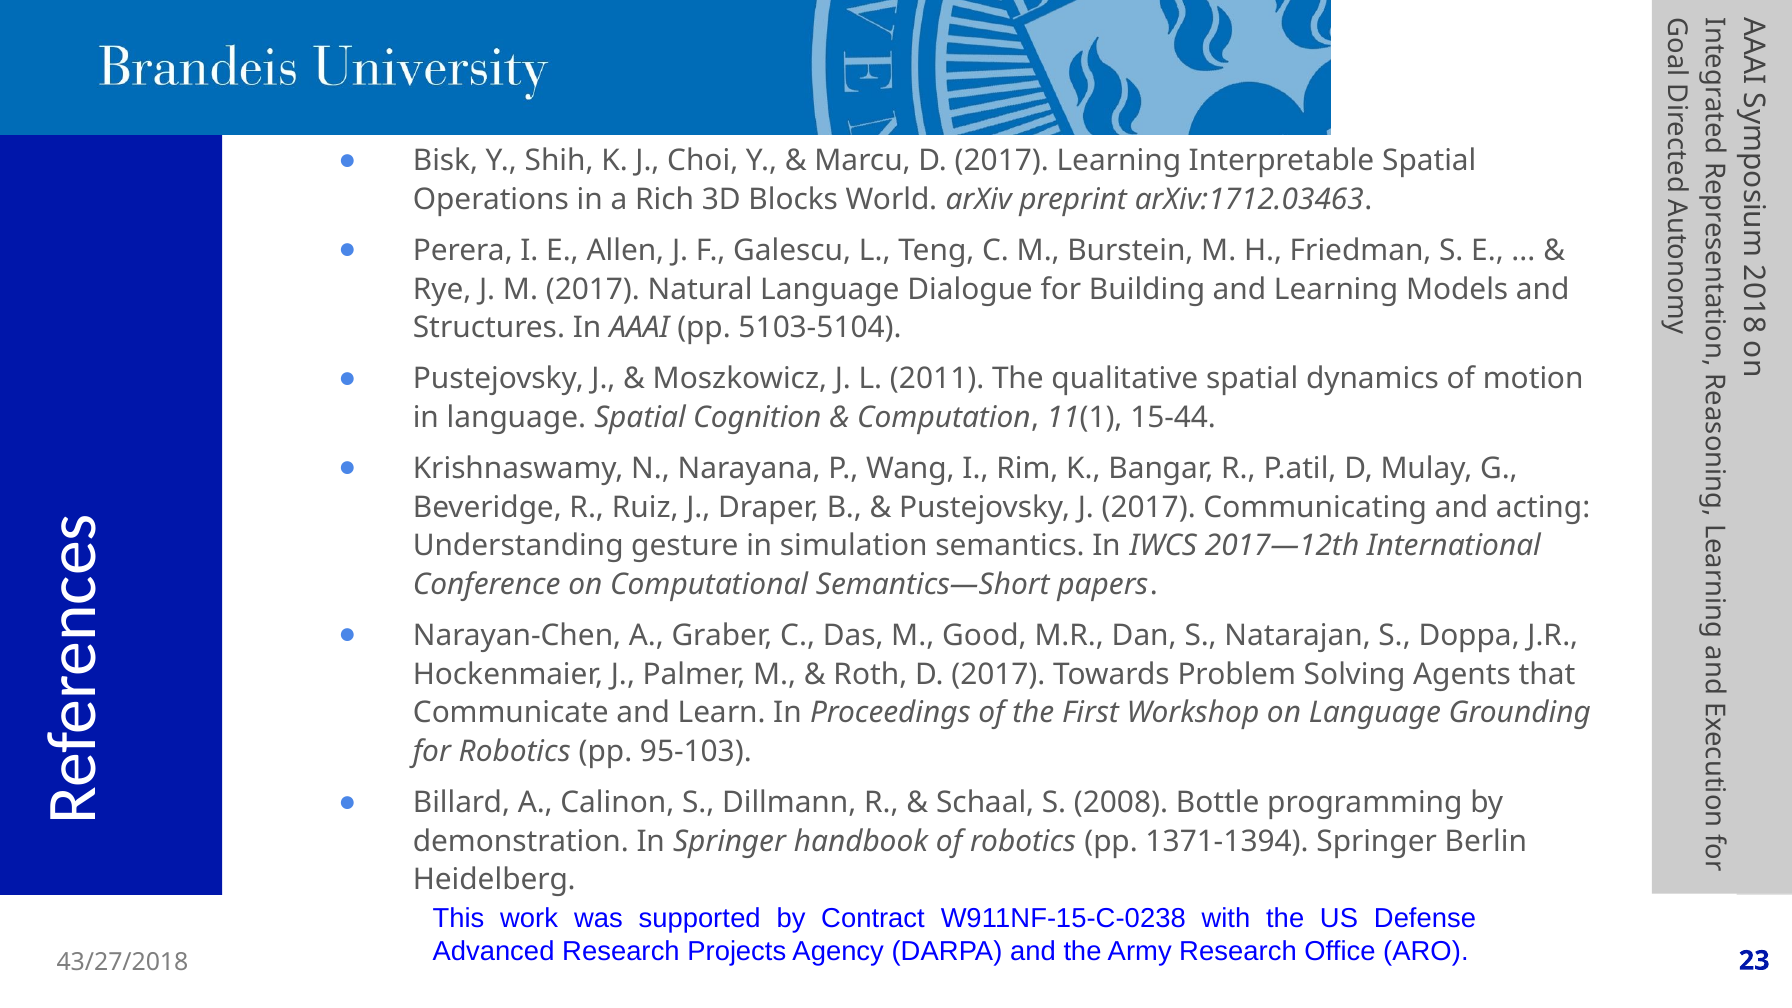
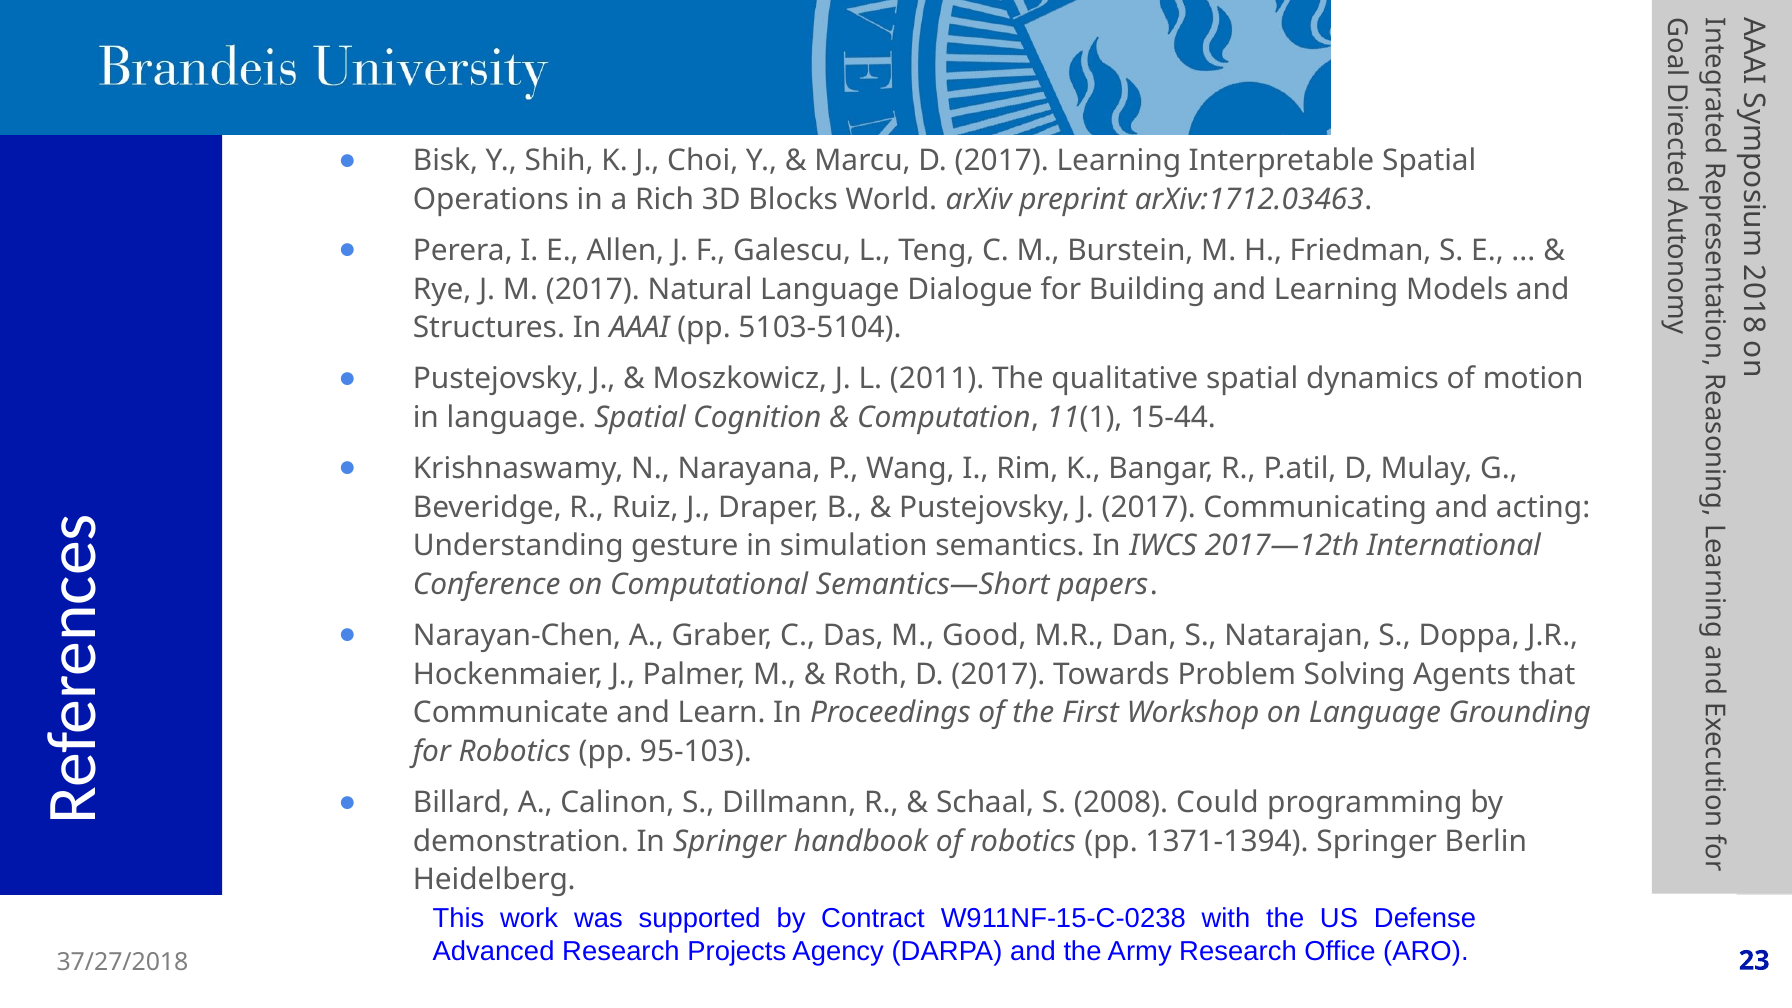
Bottle: Bottle -> Could
43/27/2018: 43/27/2018 -> 37/27/2018
